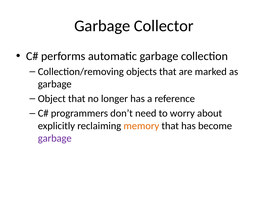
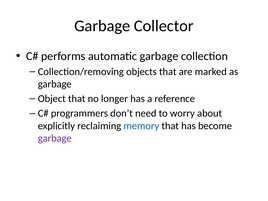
memory colour: orange -> blue
